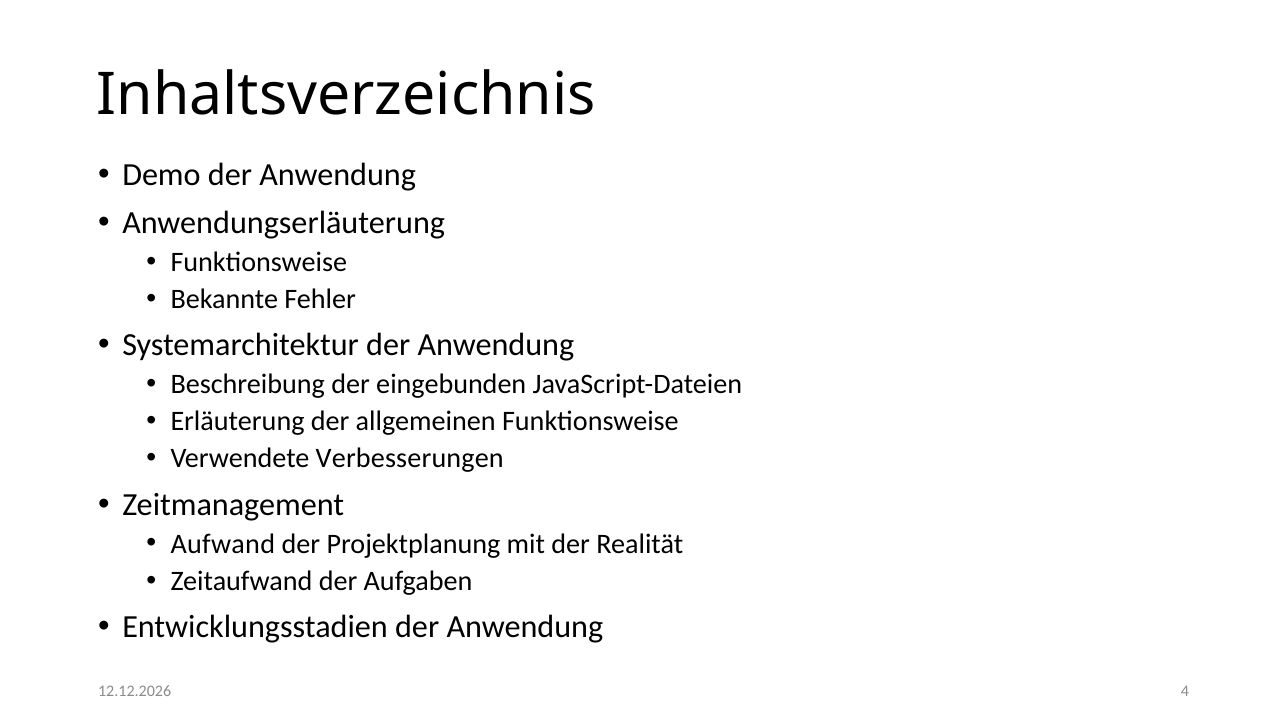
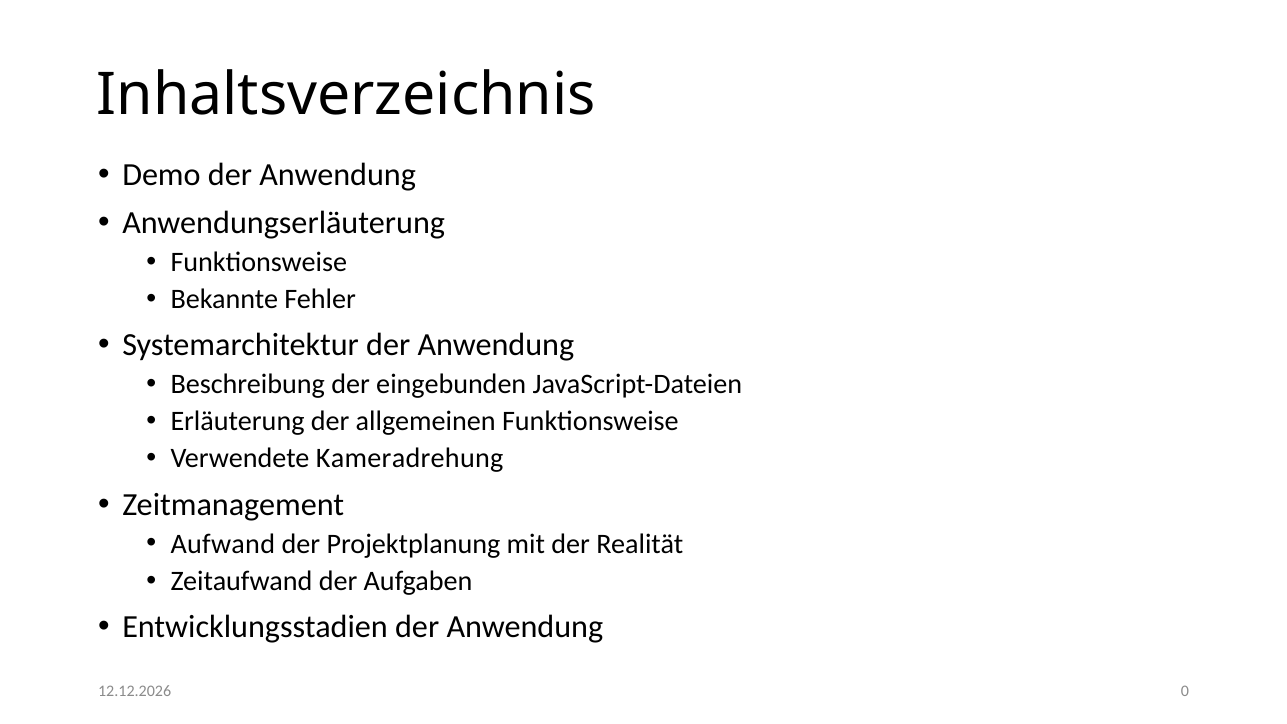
Verbesserungen: Verbesserungen -> Kameradrehung
4: 4 -> 0
